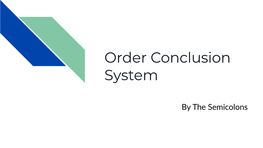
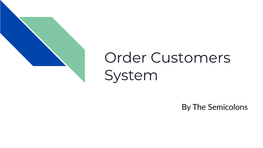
Conclusion: Conclusion -> Customers
